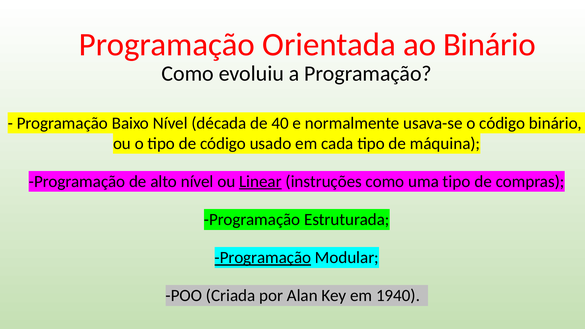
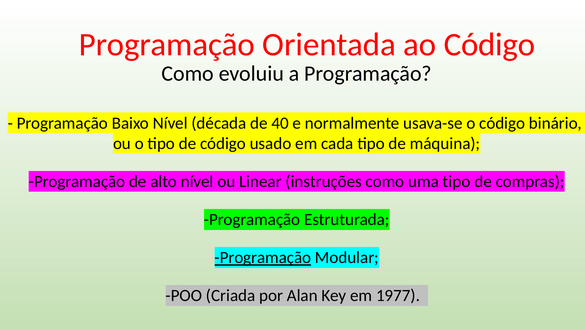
ao Binário: Binário -> Código
Linear underline: present -> none
1940: 1940 -> 1977
